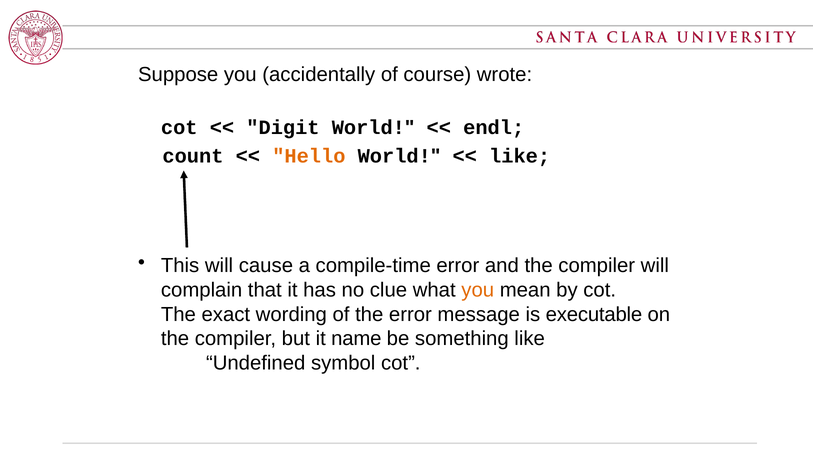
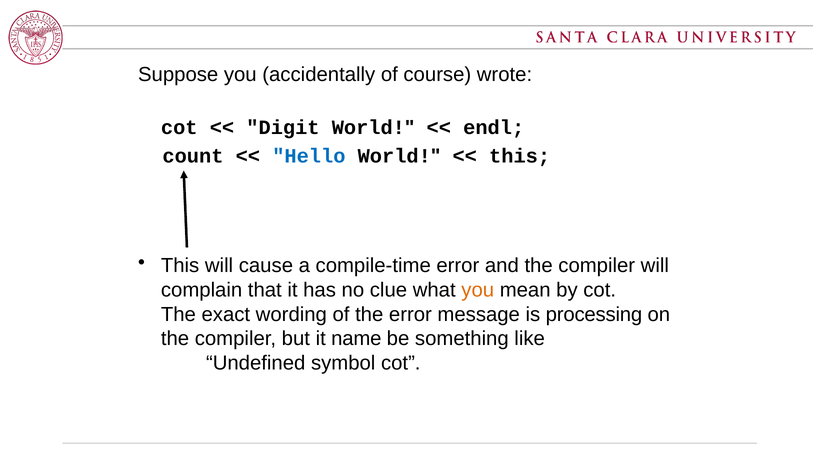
Hello colour: orange -> blue
like at (520, 156): like -> this
executable: executable -> processing
